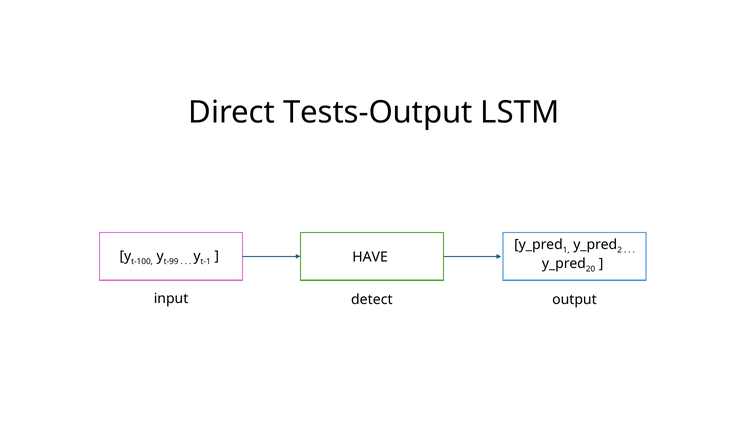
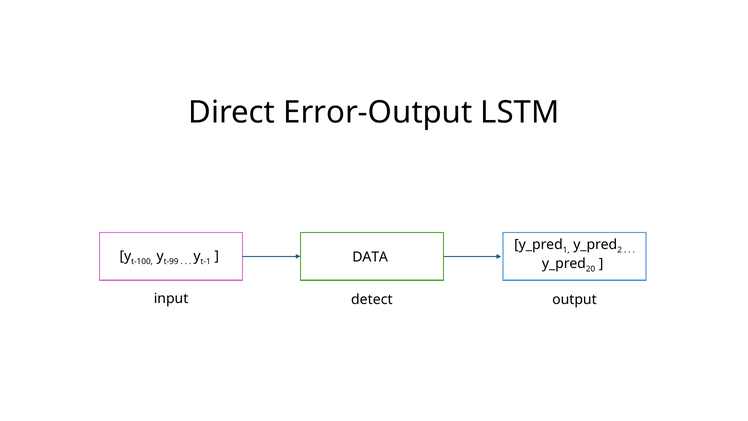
Tests-Output: Tests-Output -> Error-Output
HAVE: HAVE -> DATA
